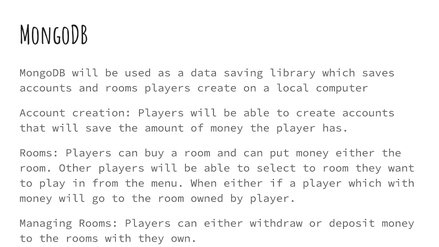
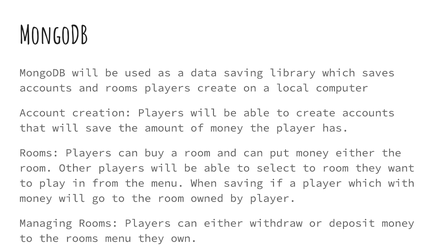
When either: either -> saving
rooms with: with -> menu
